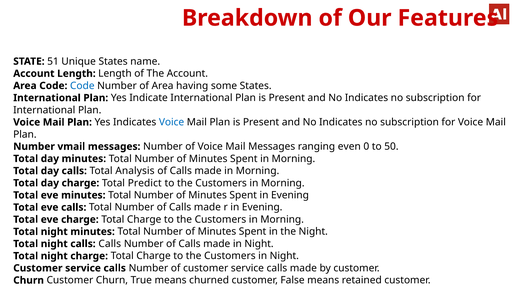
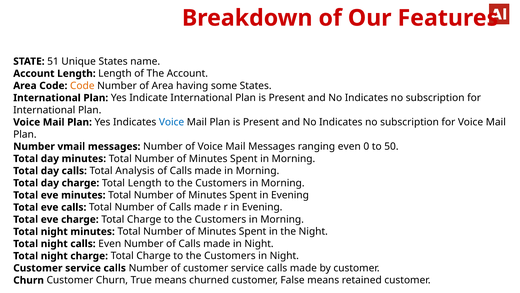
Code at (82, 86) colour: blue -> orange
Total Predict: Predict -> Length
calls Calls: Calls -> Even
